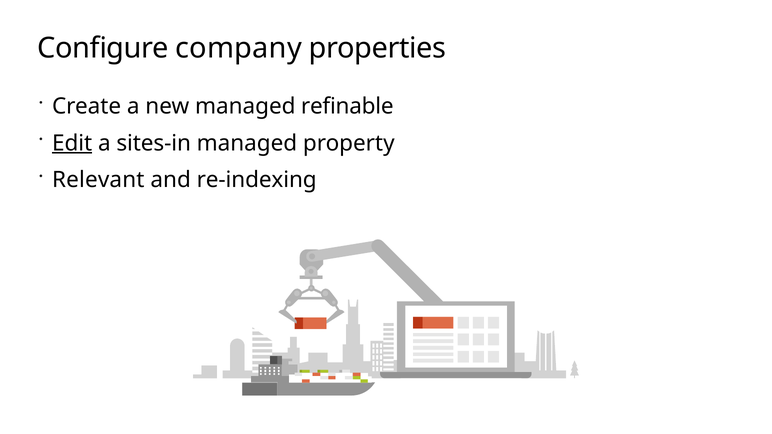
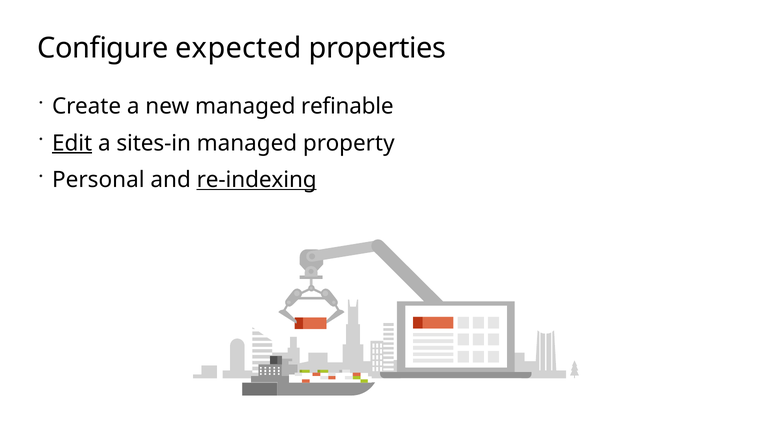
company: company -> expected
Relevant: Relevant -> Personal
re-indexing underline: none -> present
